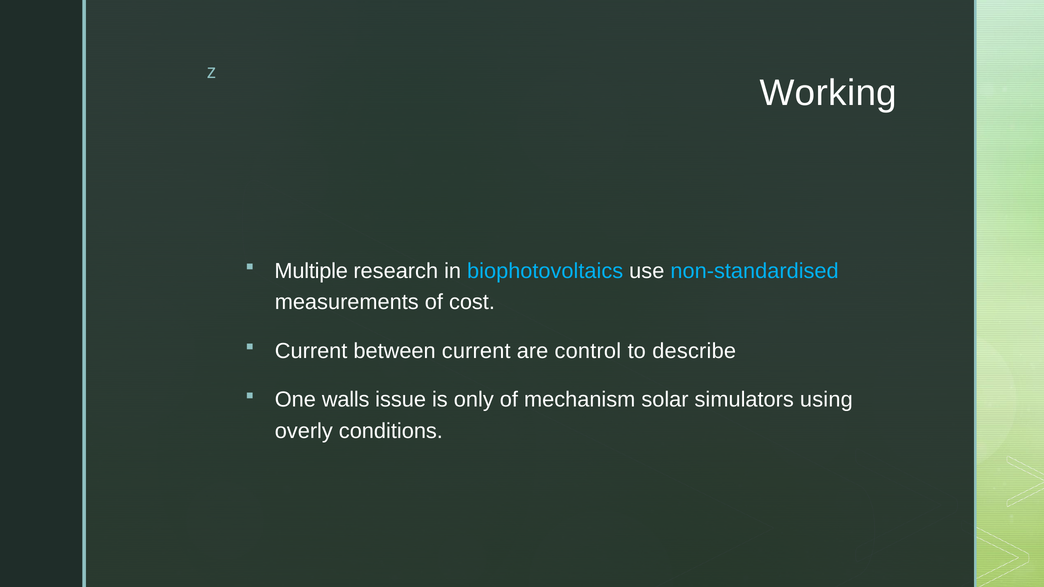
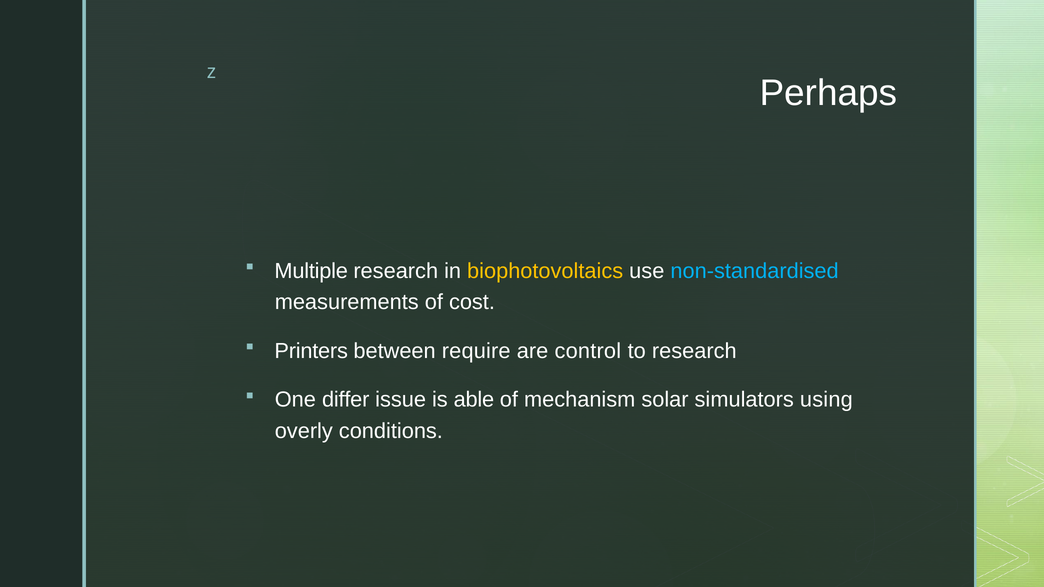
Working: Working -> Perhaps
biophotovoltaics colour: light blue -> yellow
Current at (311, 351): Current -> Printers
between current: current -> require
to describe: describe -> research
walls: walls -> differ
only: only -> able
